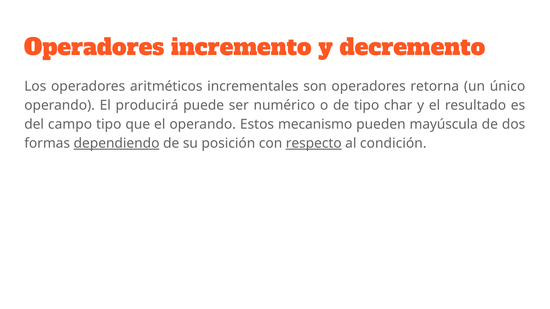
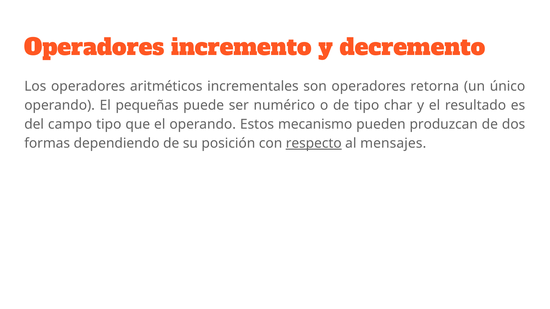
producirá: producirá -> pequeñas
mayúscula: mayúscula -> produzcan
dependiendo underline: present -> none
condición: condición -> mensajes
